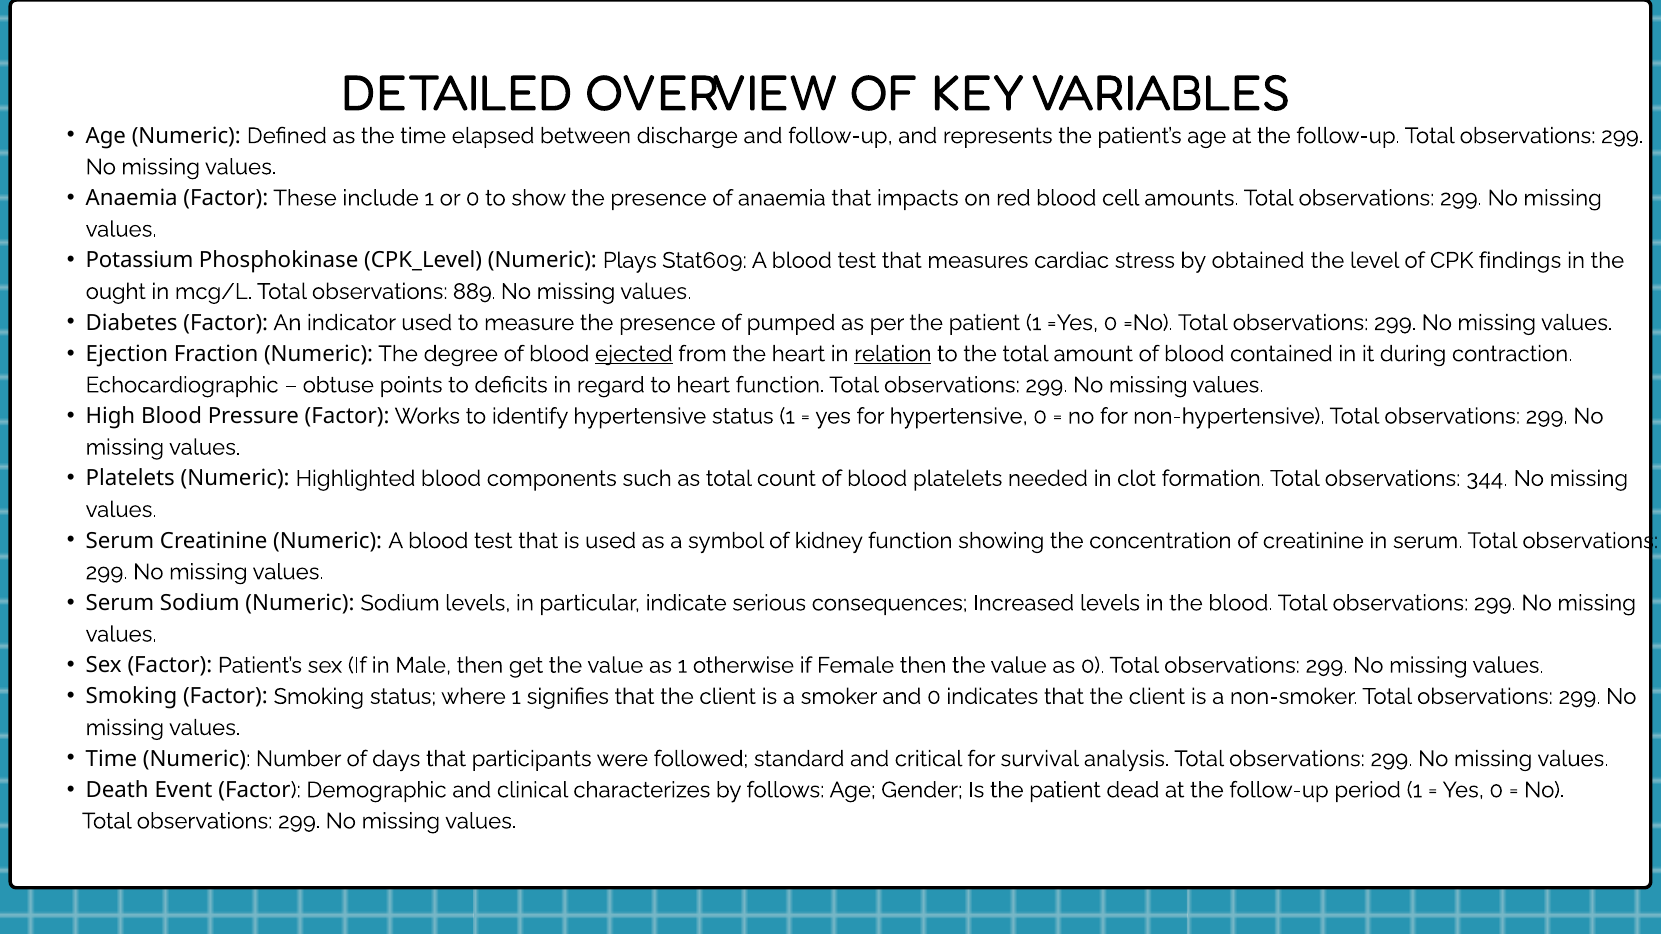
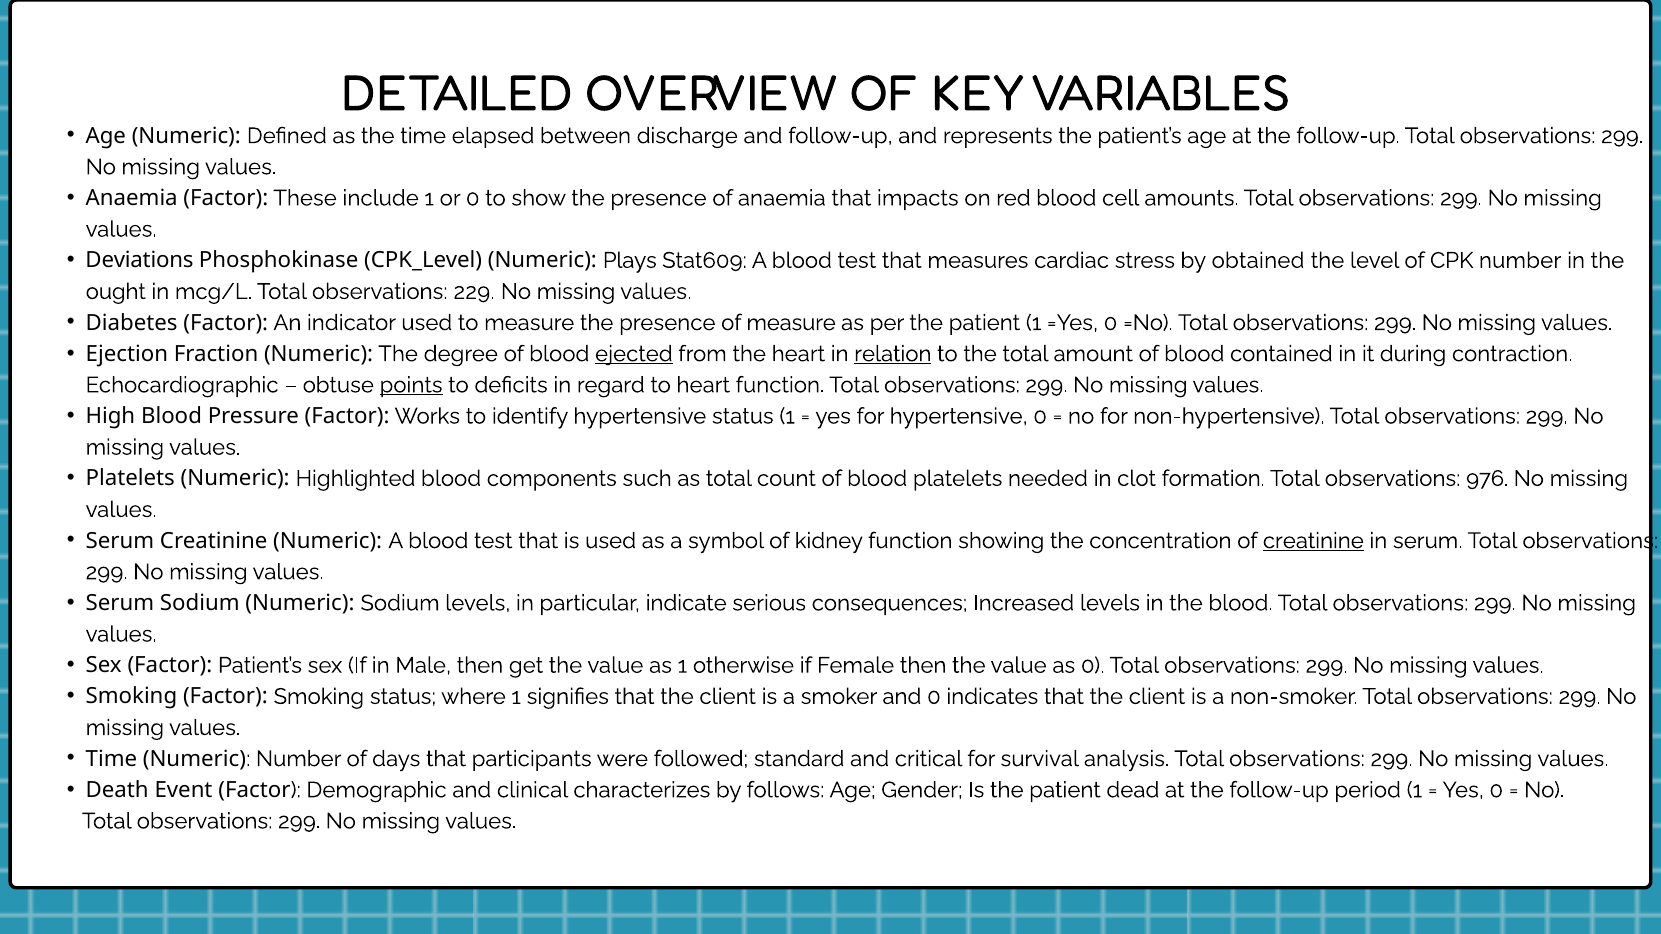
Potassium: Potassium -> Deviations
CPK findings: findings -> number
889: 889 -> 229
of pumped: pumped -> measure
points underline: none -> present
344: 344 -> 976
creatinine at (1313, 541) underline: none -> present
